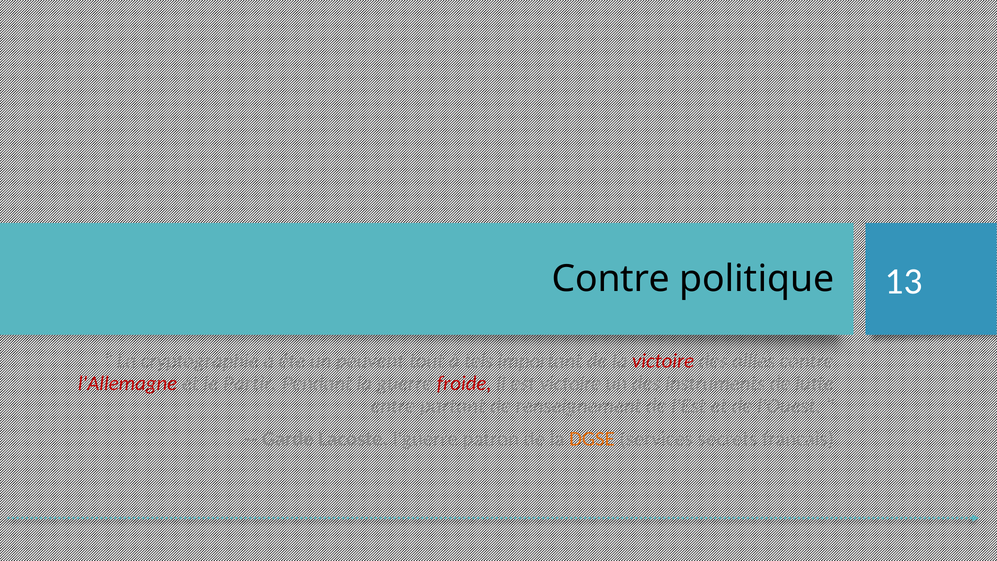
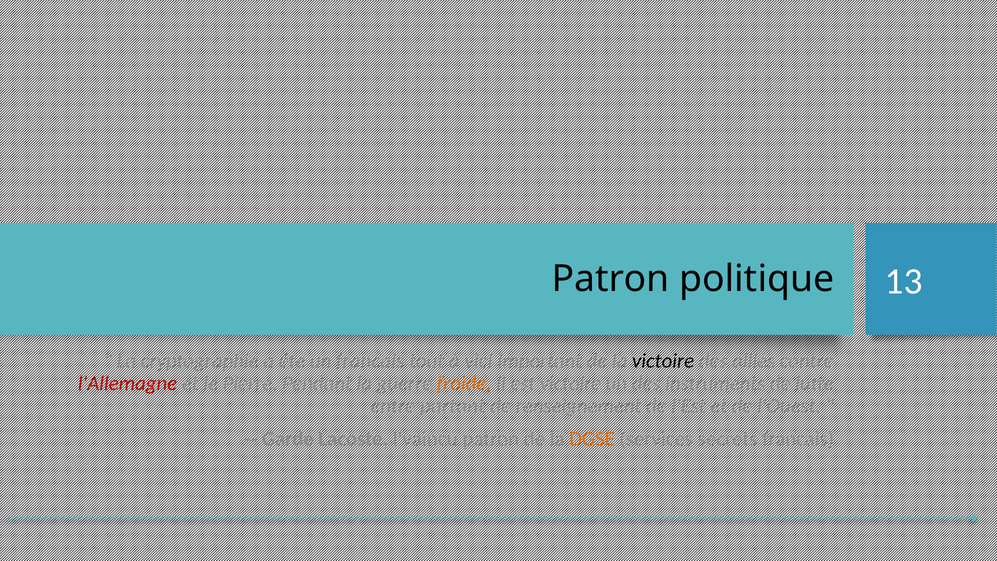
Contre at (611, 279): Contre -> Patron
un peuvent: peuvent -> francais
tels: tels -> vici
victoire at (663, 361) colour: red -> black
Partir: Partir -> Pierre
froide colour: red -> orange
l'guerre: l'guerre -> l'vaincu
